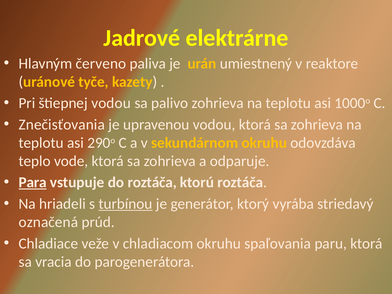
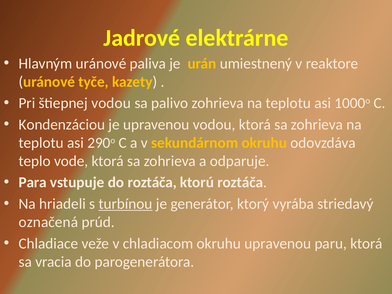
Hlavným červeno: červeno -> uránové
Znečisťovania: Znečisťovania -> Kondenzáciou
Para underline: present -> none
okruhu spaľovania: spaľovania -> upravenou
